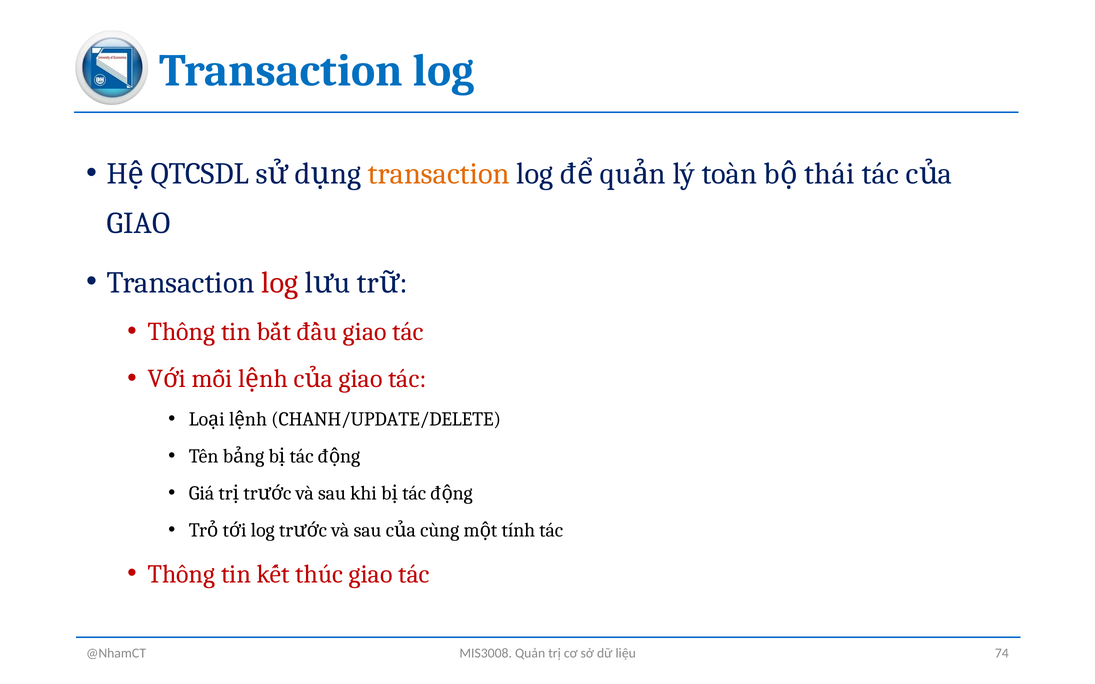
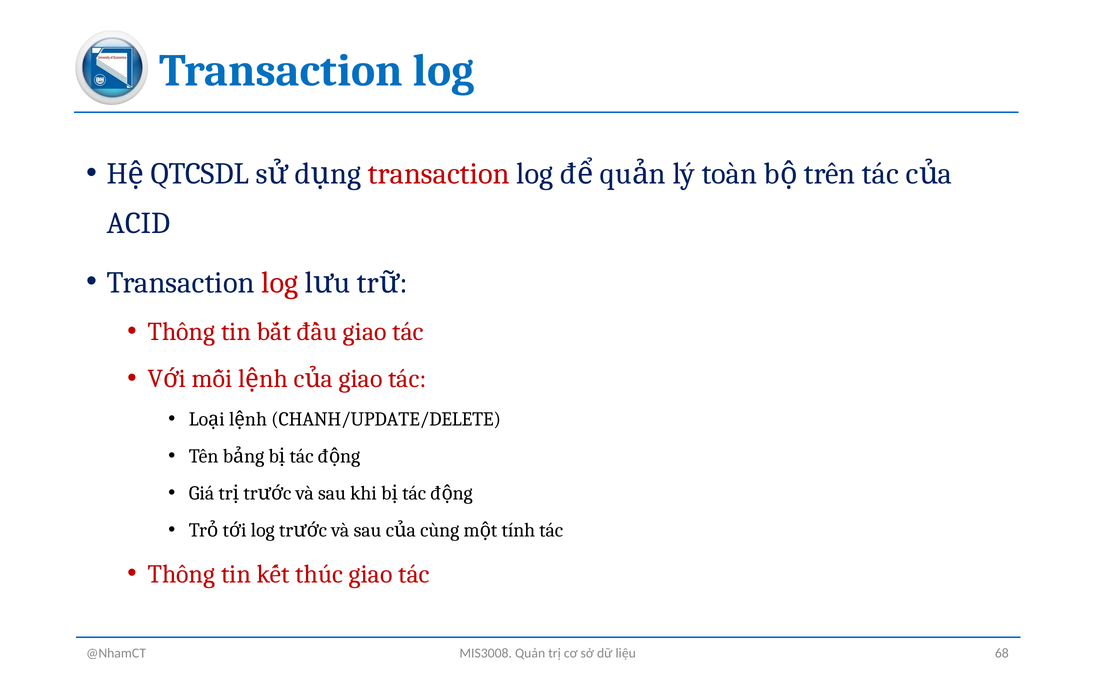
transaction at (439, 174) colour: orange -> red
thái: thái -> trên
GIAO at (139, 223): GIAO -> ACID
74: 74 -> 68
